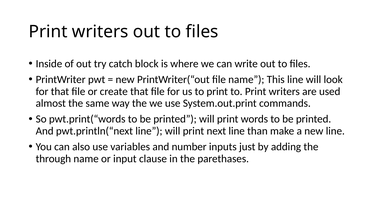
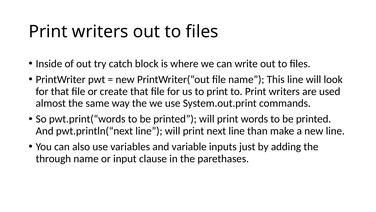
number: number -> variable
